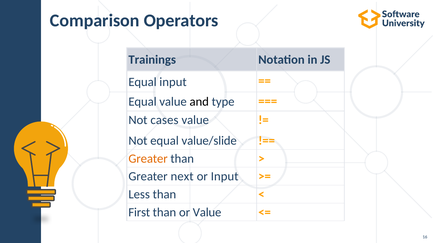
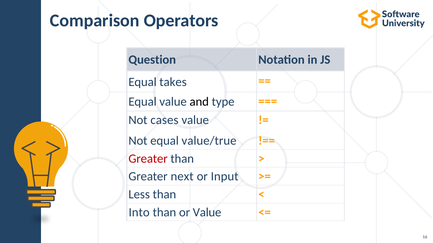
Trainings: Trainings -> Question
Equal input: input -> takes
value/slide: value/slide -> value/true
Greater at (148, 159) colour: orange -> red
First: First -> Into
